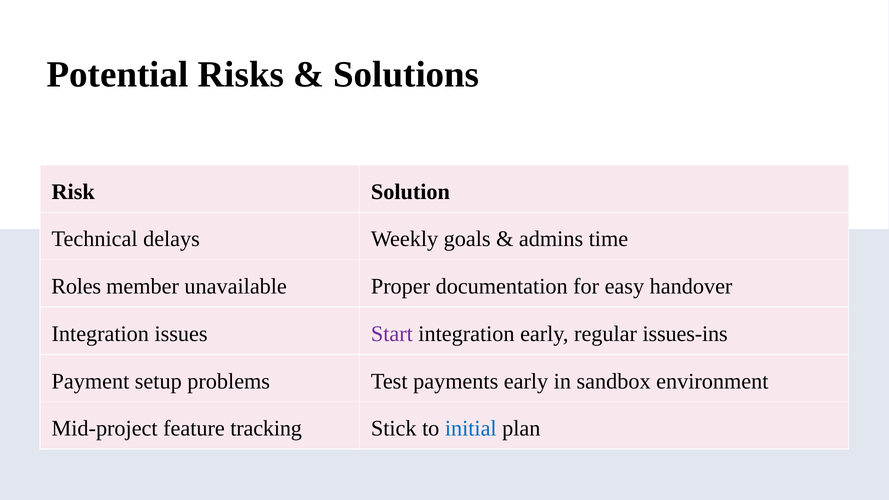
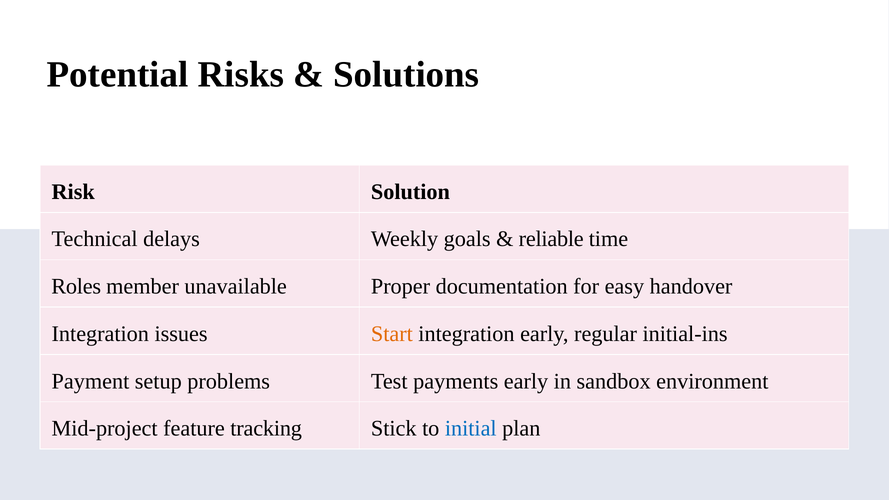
admins: admins -> reliable
Start colour: purple -> orange
issues-ins: issues-ins -> initial-ins
